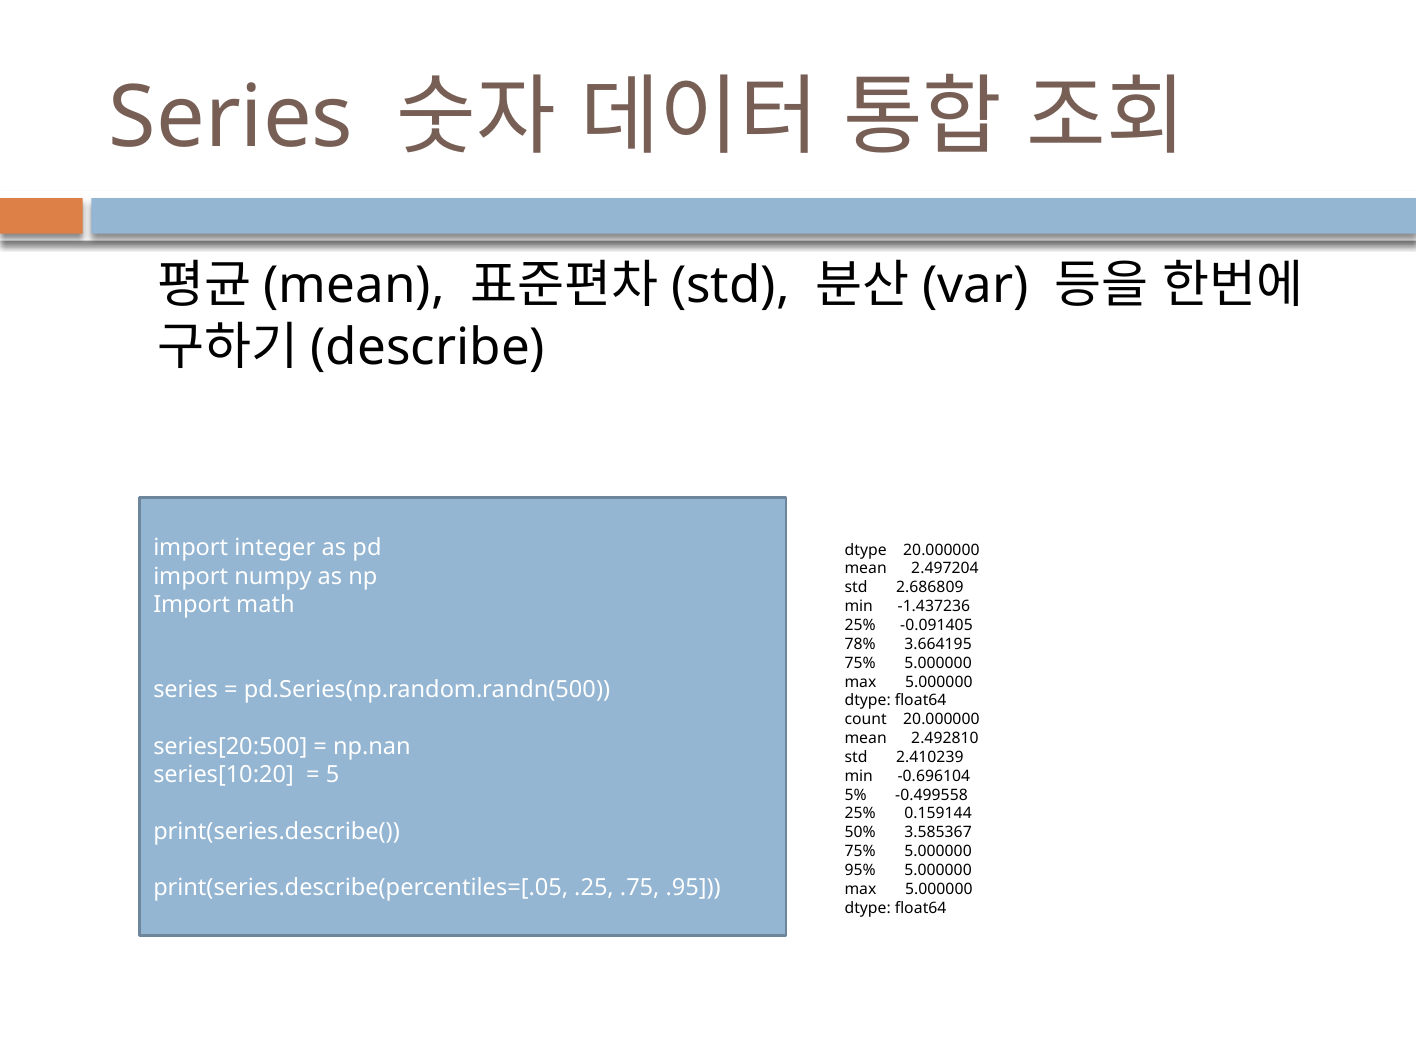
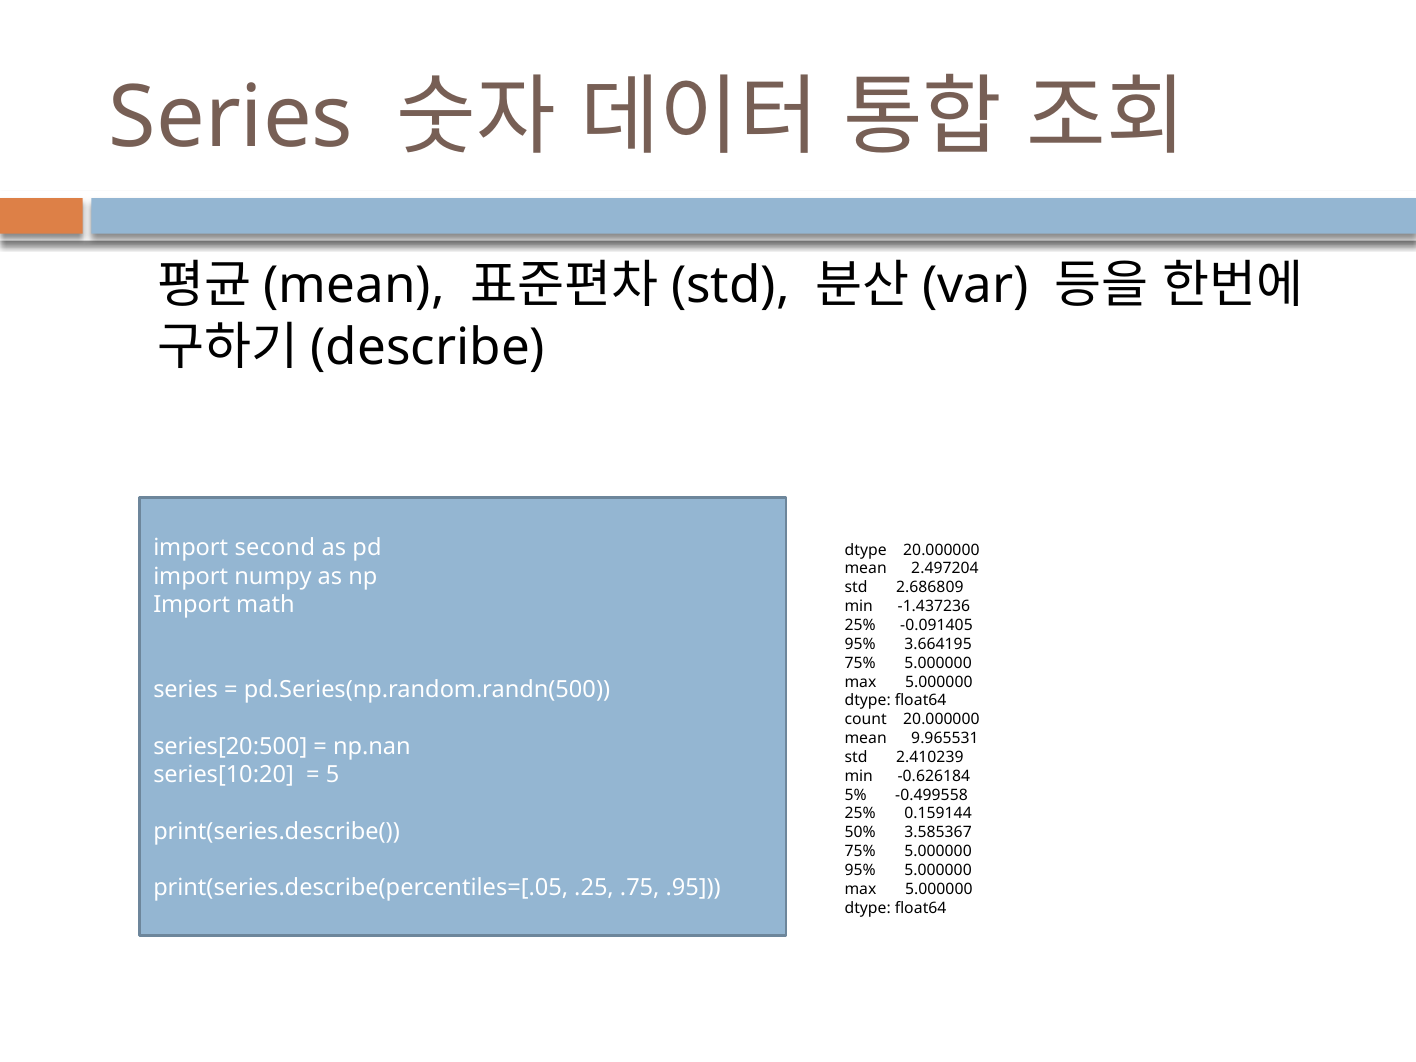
integer: integer -> second
78% at (860, 644): 78% -> 95%
2.492810: 2.492810 -> 9.965531
-0.696104: -0.696104 -> -0.626184
